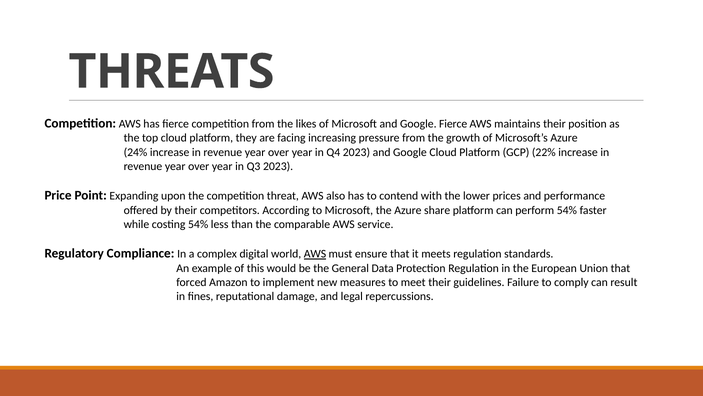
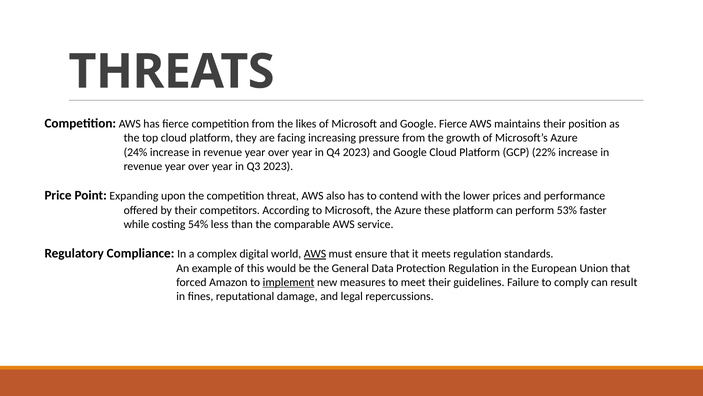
share: share -> these
perform 54%: 54% -> 53%
implement underline: none -> present
